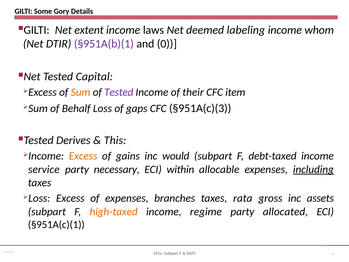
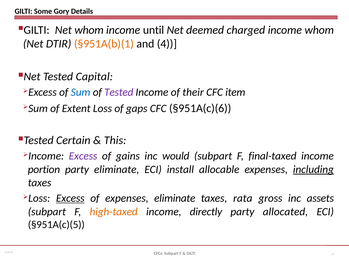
Net extent: extent -> whom
laws: laws -> until
labeling: labeling -> charged
§951A(b)(1 colour: purple -> orange
0: 0 -> 4
Sum colour: orange -> blue
Behalf: Behalf -> Extent
§951A(c)(3: §951A(c)(3 -> §951A(c)(6
Derives: Derives -> Certain
Excess at (83, 156) colour: orange -> purple
debt-taxed: debt-taxed -> final-taxed
service: service -> portion
party necessary: necessary -> eliminate
within: within -> install
Excess at (70, 198) underline: none -> present
expenses branches: branches -> eliminate
regime: regime -> directly
§951A(c)(1: §951A(c)(1 -> §951A(c)(5
